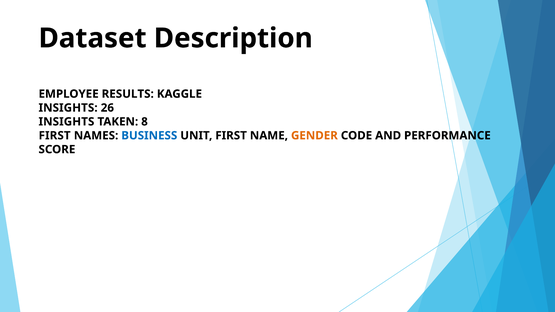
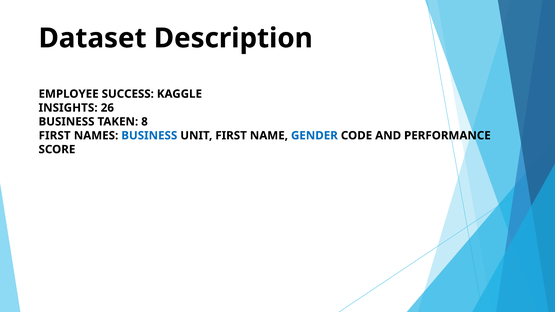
RESULTS: RESULTS -> SUCCESS
INSIGHTS at (66, 122): INSIGHTS -> BUSINESS
GENDER colour: orange -> blue
